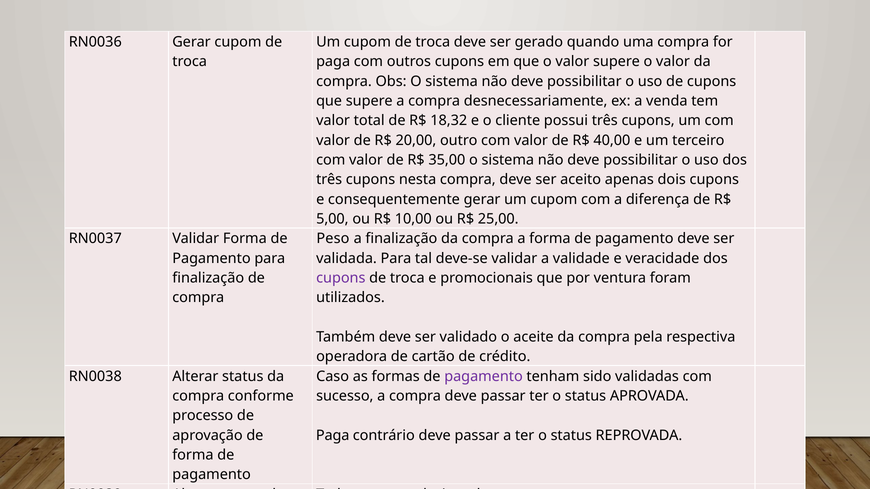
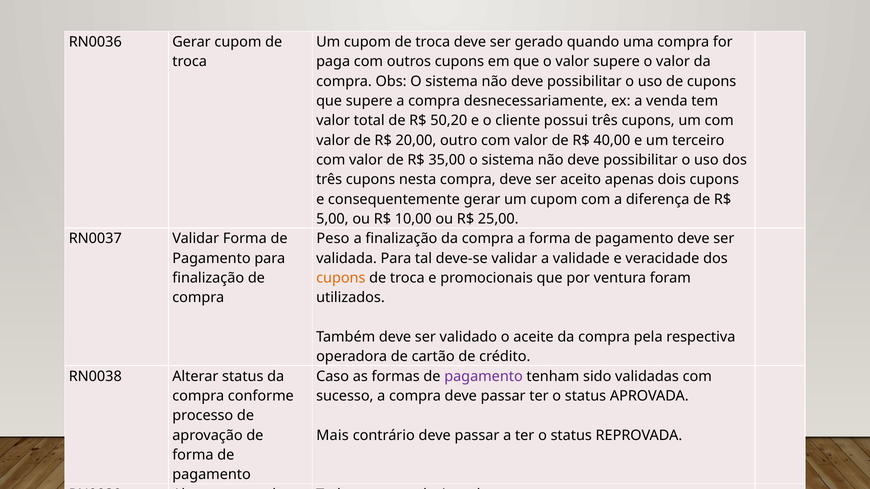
18,32: 18,32 -> 50,20
cupons at (341, 278) colour: purple -> orange
Paga at (333, 436): Paga -> Mais
